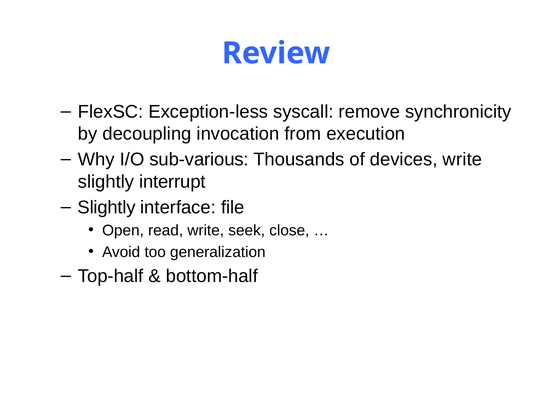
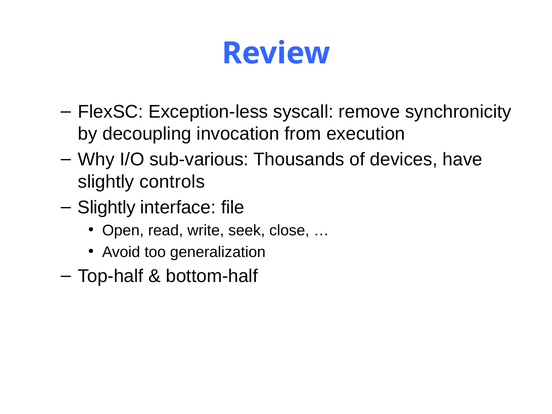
devices write: write -> have
interrupt: interrupt -> controls
